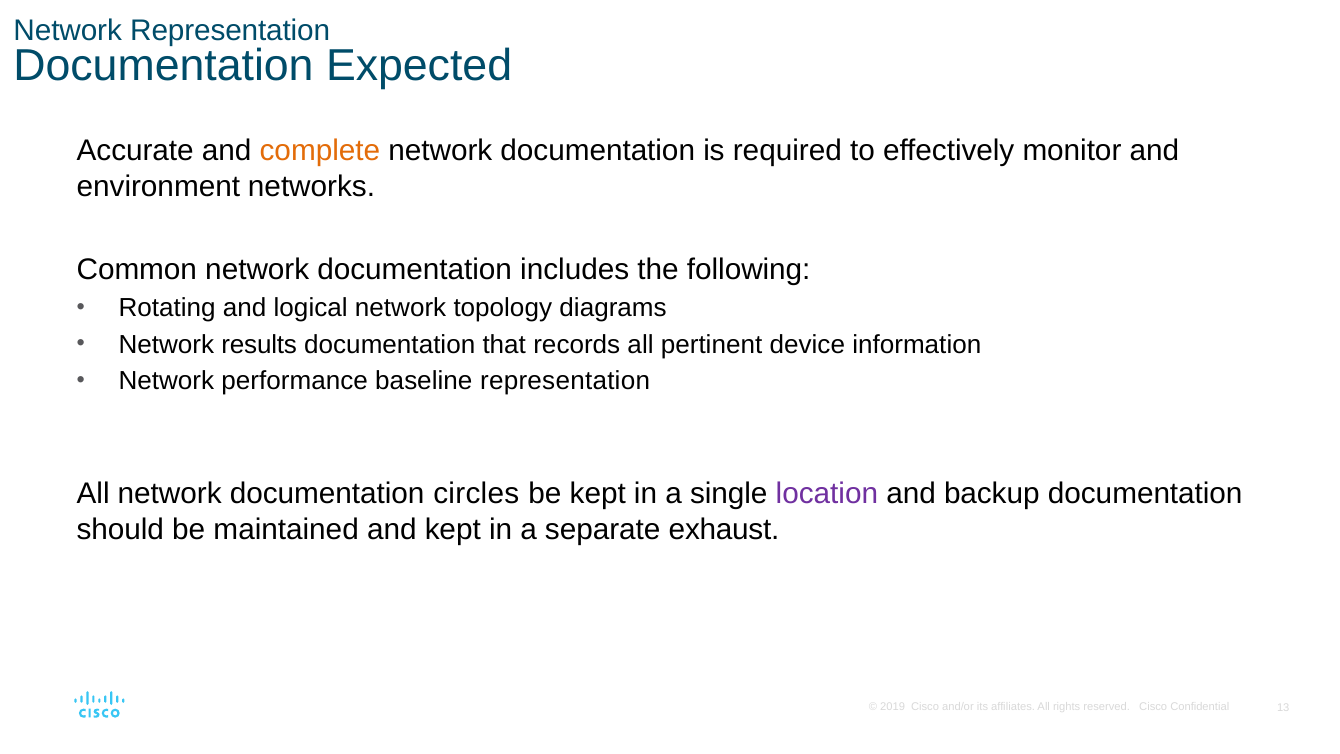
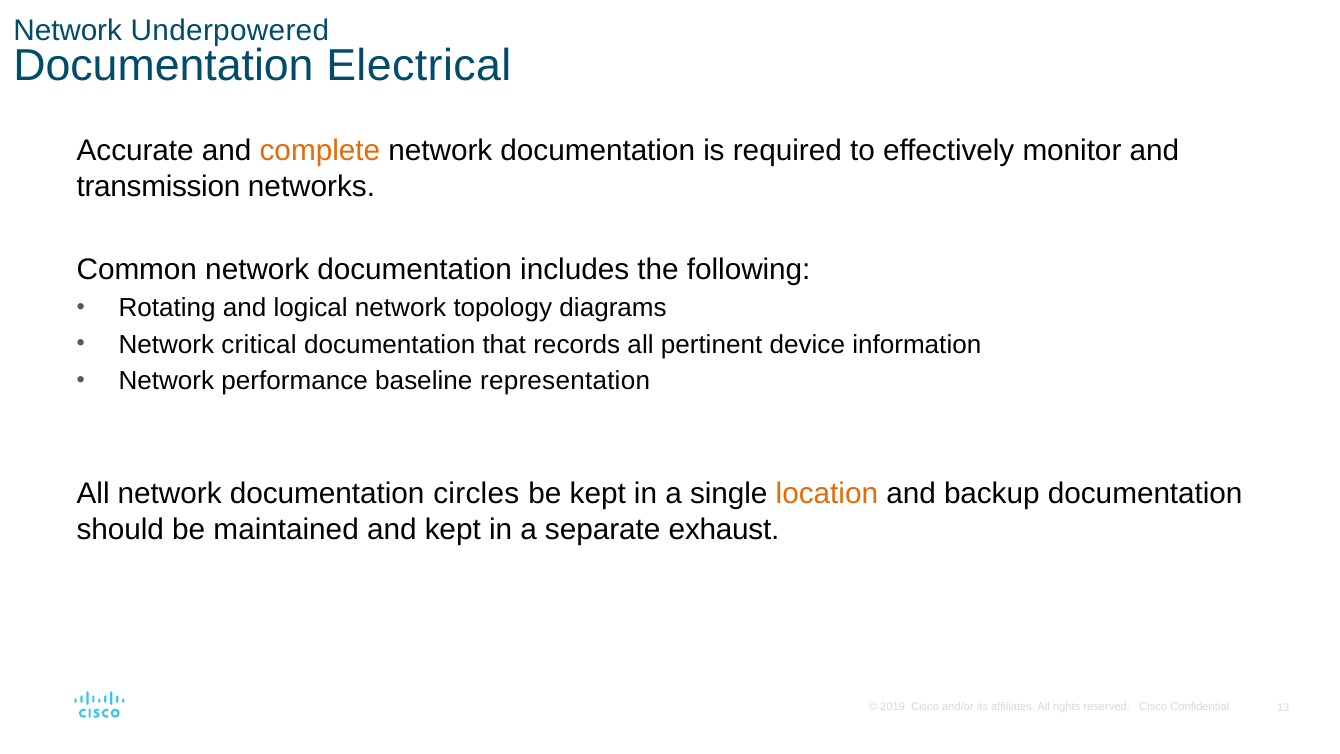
Network Representation: Representation -> Underpowered
Expected: Expected -> Electrical
environment: environment -> transmission
results: results -> critical
location colour: purple -> orange
